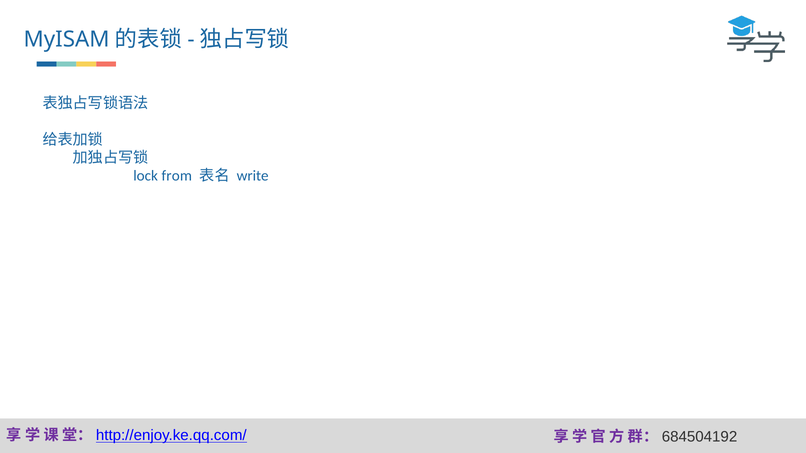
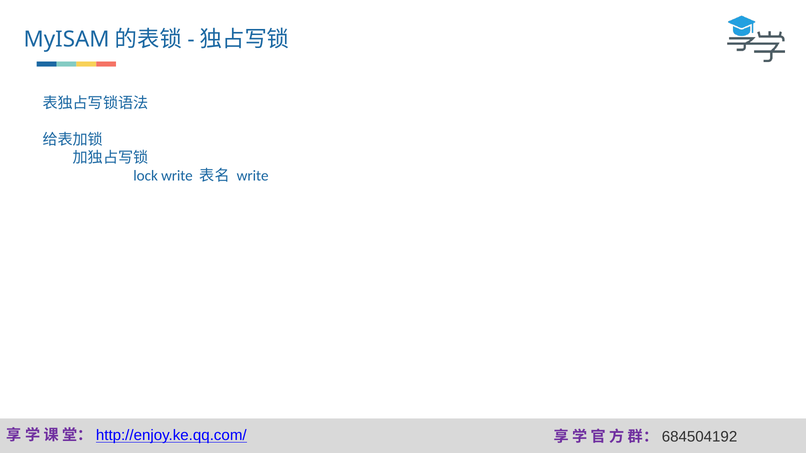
lock from: from -> write
